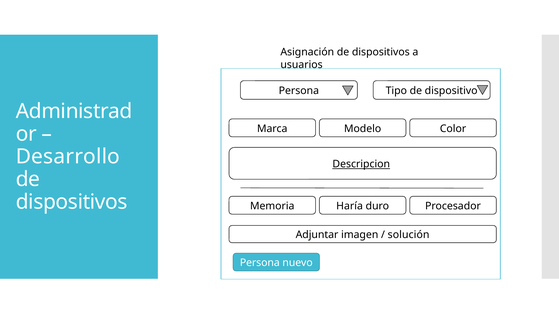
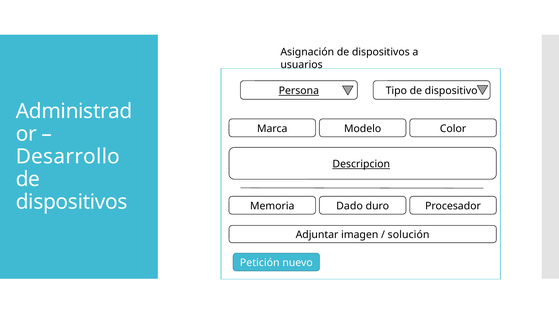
Persona at (299, 91) underline: none -> present
Haría: Haría -> Dado
Persona at (260, 263): Persona -> Petición
